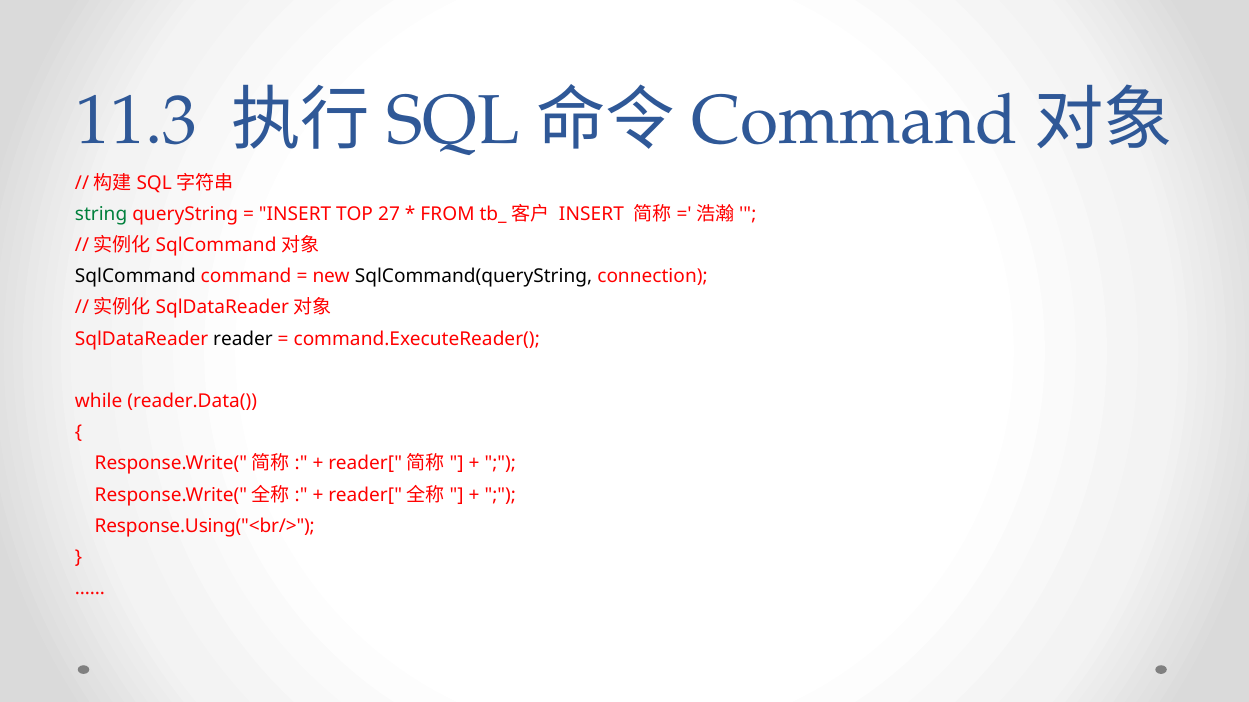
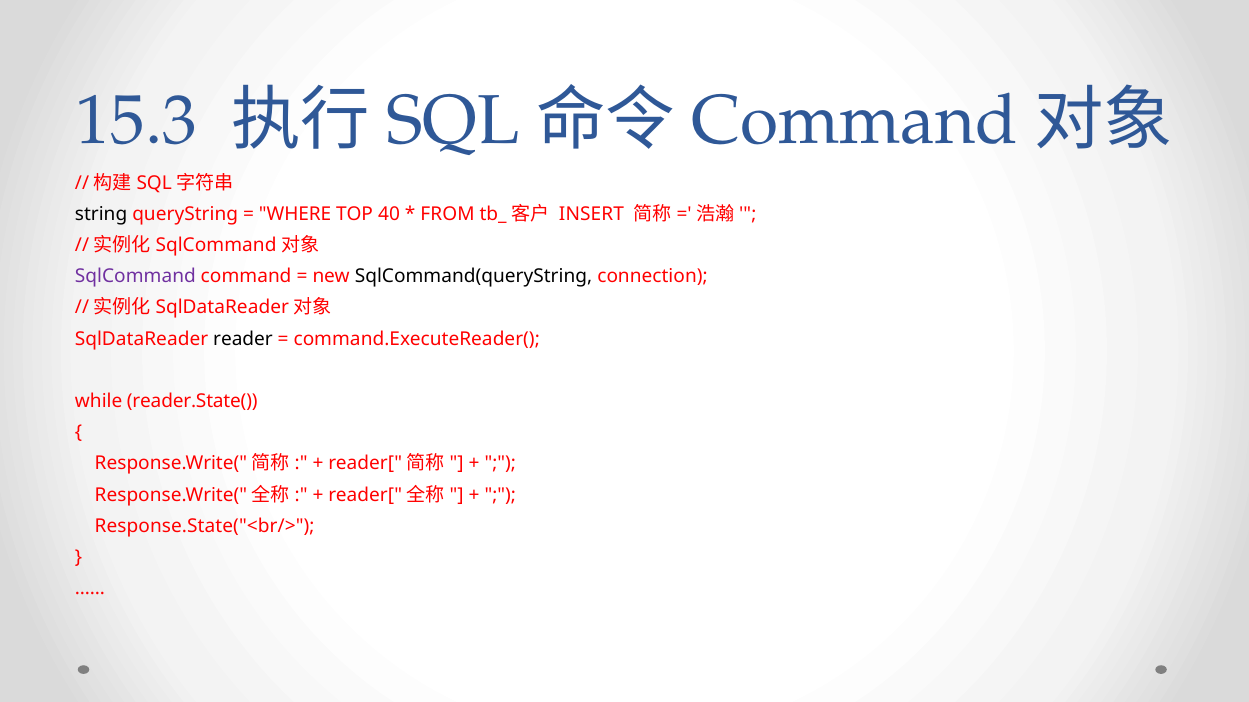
11.3: 11.3 -> 15.3
string colour: green -> black
INSERT at (295, 214): INSERT -> WHERE
27: 27 -> 40
SqlCommand colour: black -> purple
reader.Data(: reader.Data( -> reader.State(
Response.Using("<br/>: Response.Using("<br/> -> Response.State("<br/>
